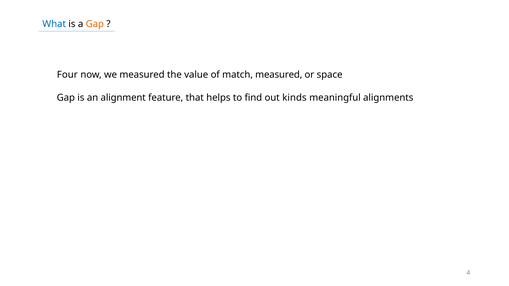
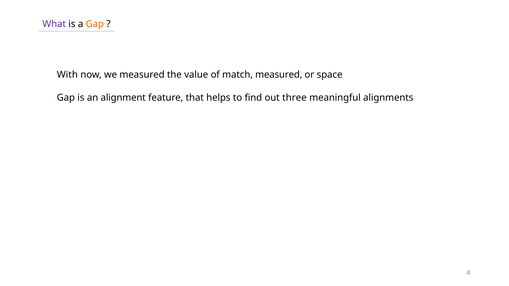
What colour: blue -> purple
Four: Four -> With
kinds: kinds -> three
